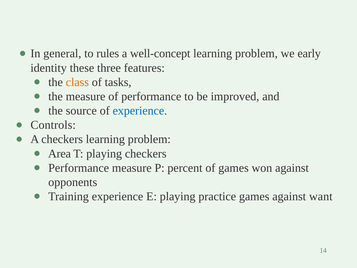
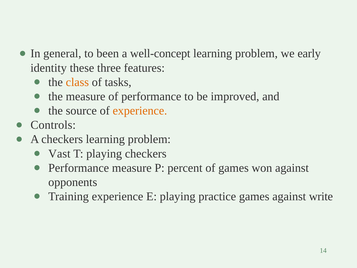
rules: rules -> been
experience at (140, 111) colour: blue -> orange
Area: Area -> Vast
want: want -> write
